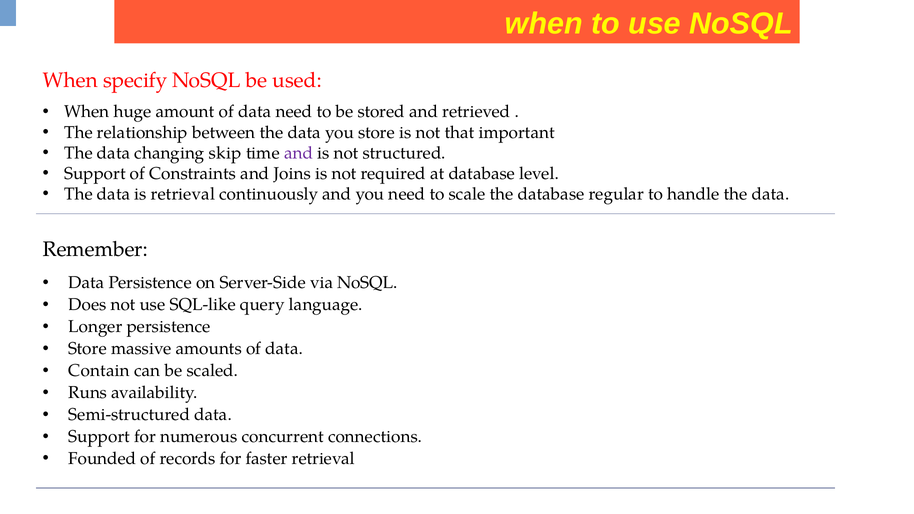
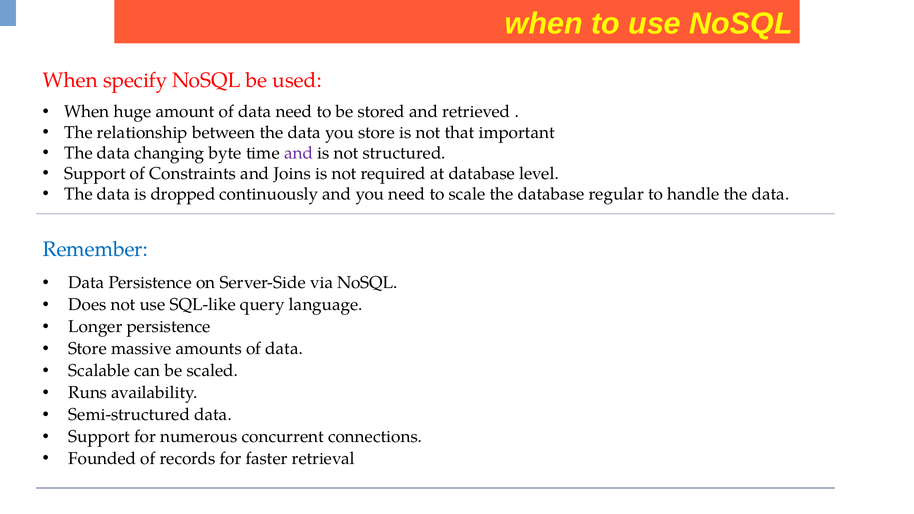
skip: skip -> byte
is retrieval: retrieval -> dropped
Remember colour: black -> blue
Contain: Contain -> Scalable
